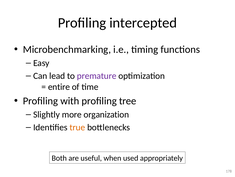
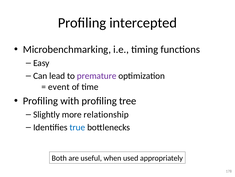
entire: entire -> event
organization: organization -> relationship
true colour: orange -> blue
